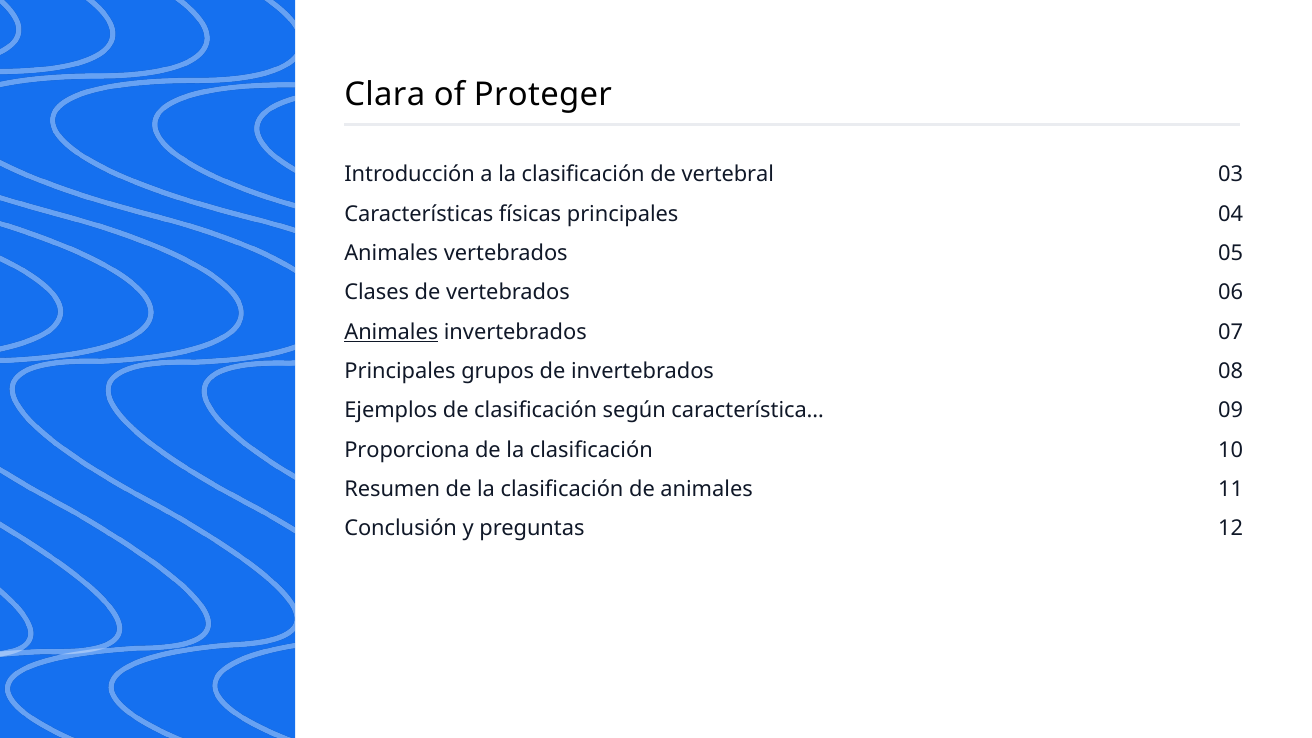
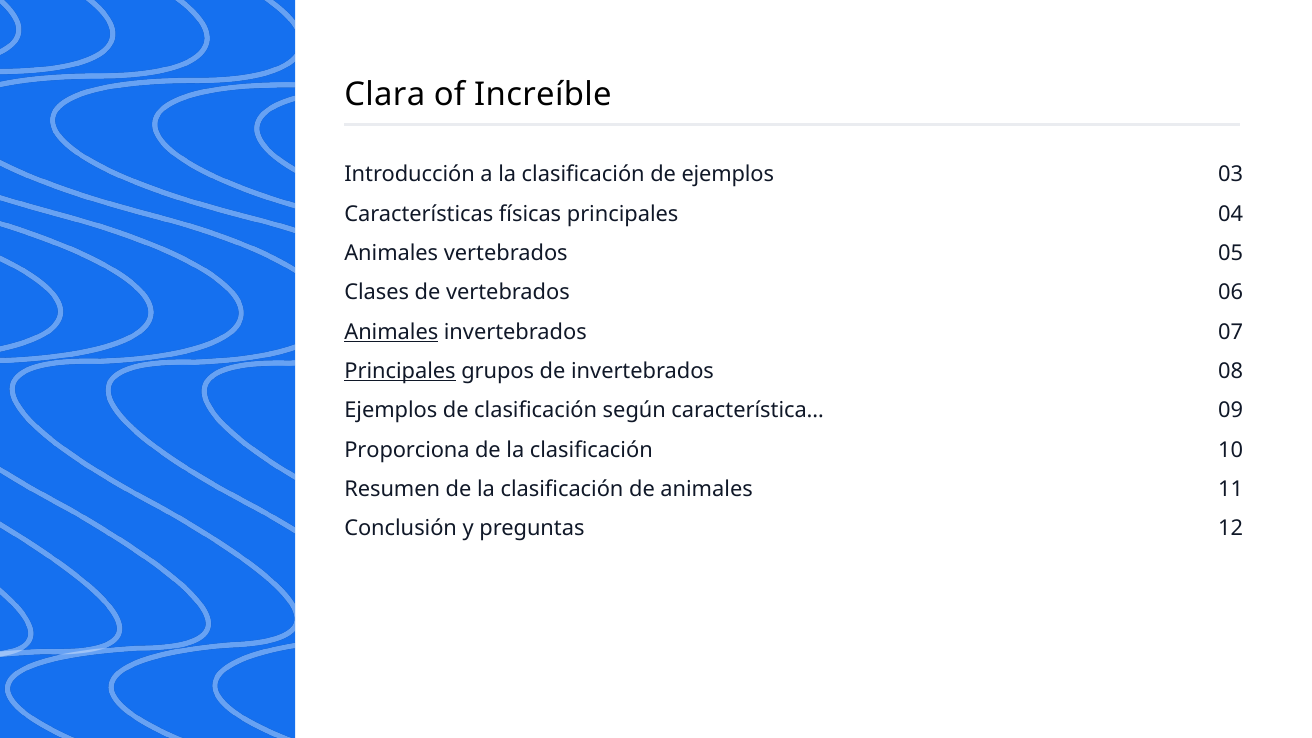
Proteger: Proteger -> Increíble
de vertebral: vertebral -> ejemplos
Principales at (400, 371) underline: none -> present
